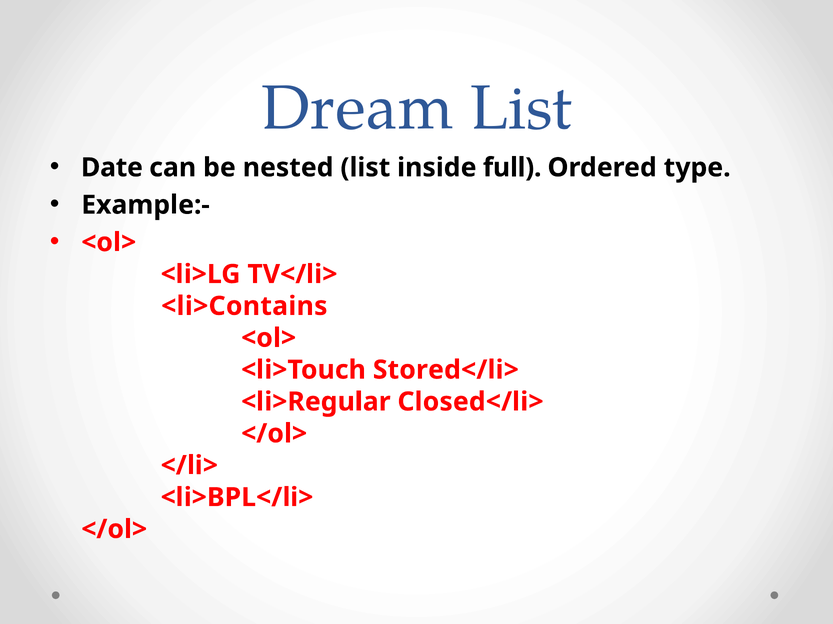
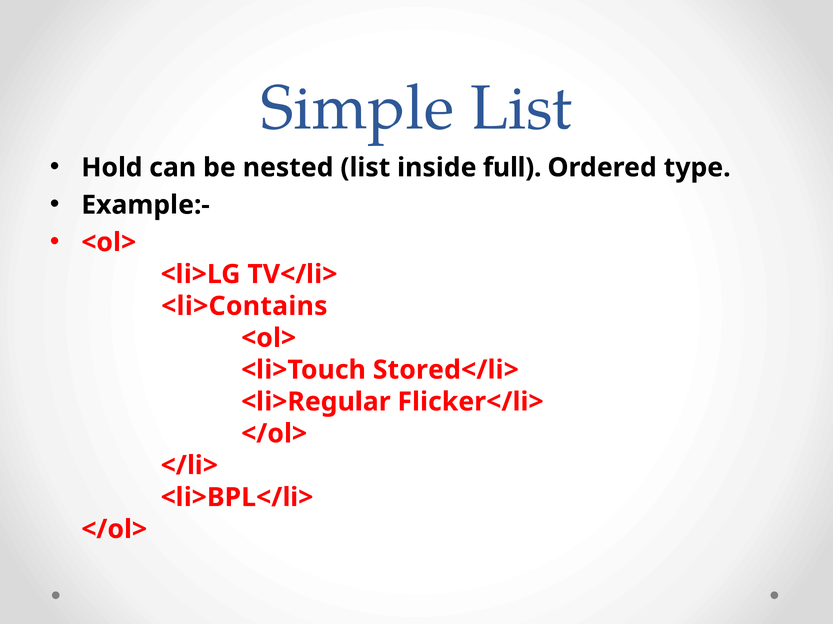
Dream: Dream -> Simple
Date: Date -> Hold
Closed</li>: Closed</li> -> Flicker</li>
